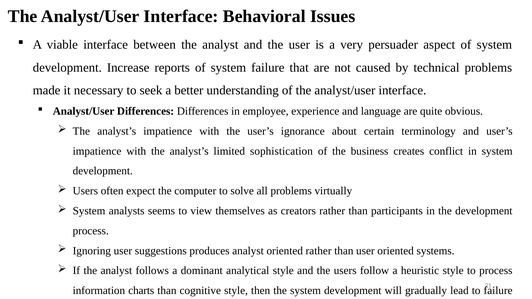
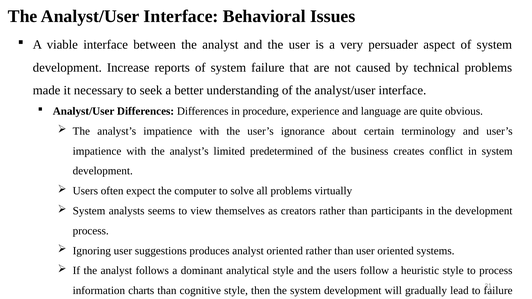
employee: employee -> procedure
sophistication: sophistication -> predetermined
